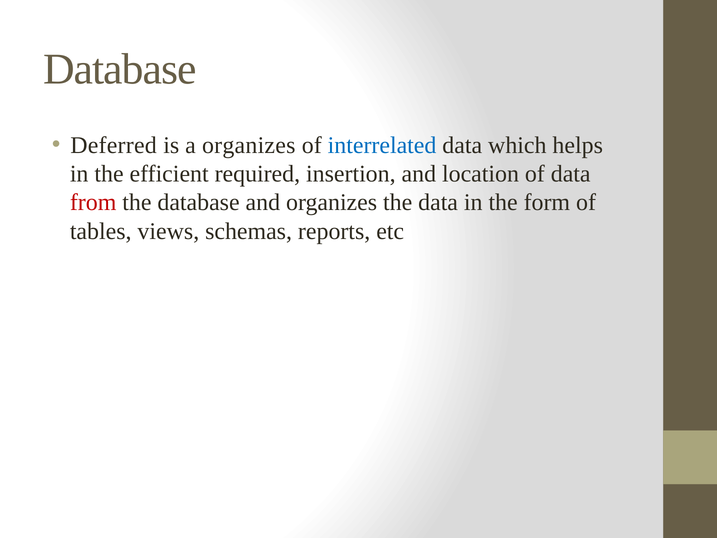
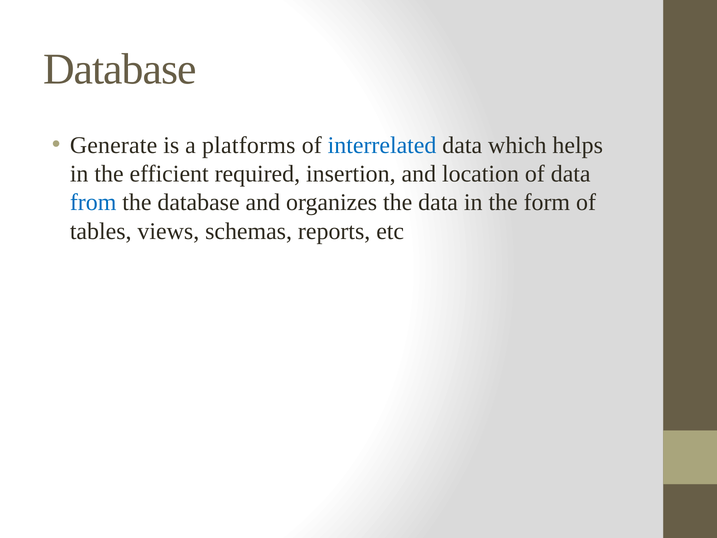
Deferred: Deferred -> Generate
a organizes: organizes -> platforms
from colour: red -> blue
